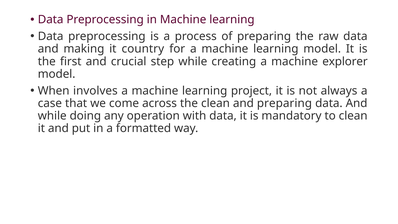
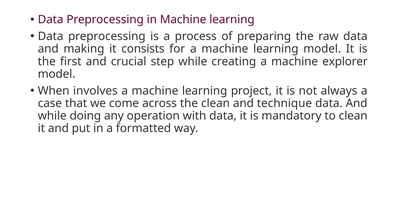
country: country -> consists
and preparing: preparing -> technique
